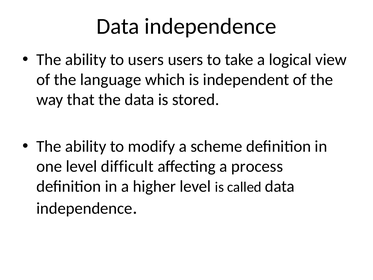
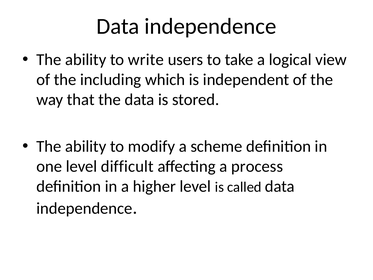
to users: users -> write
language: language -> including
